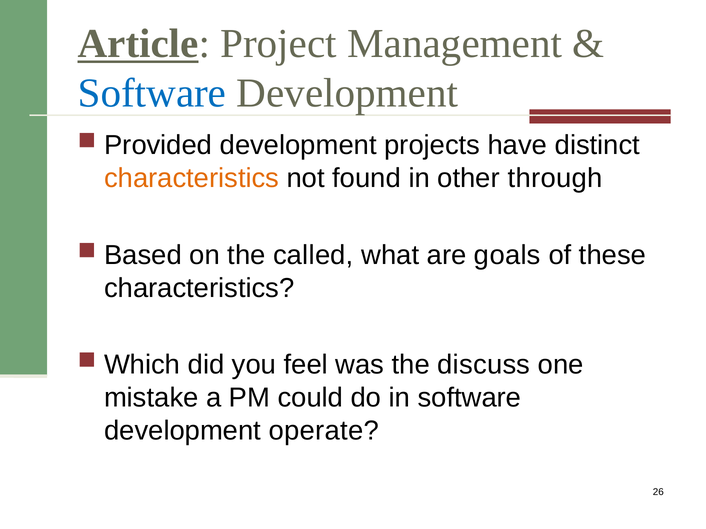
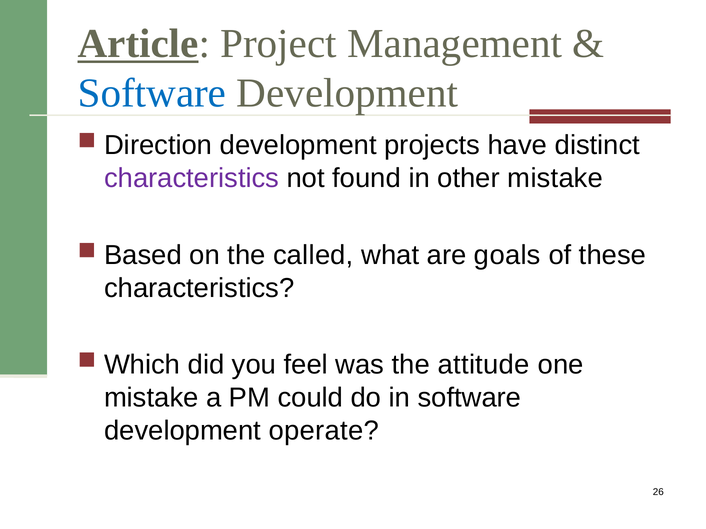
Provided: Provided -> Direction
characteristics at (192, 178) colour: orange -> purple
other through: through -> mistake
discuss: discuss -> attitude
